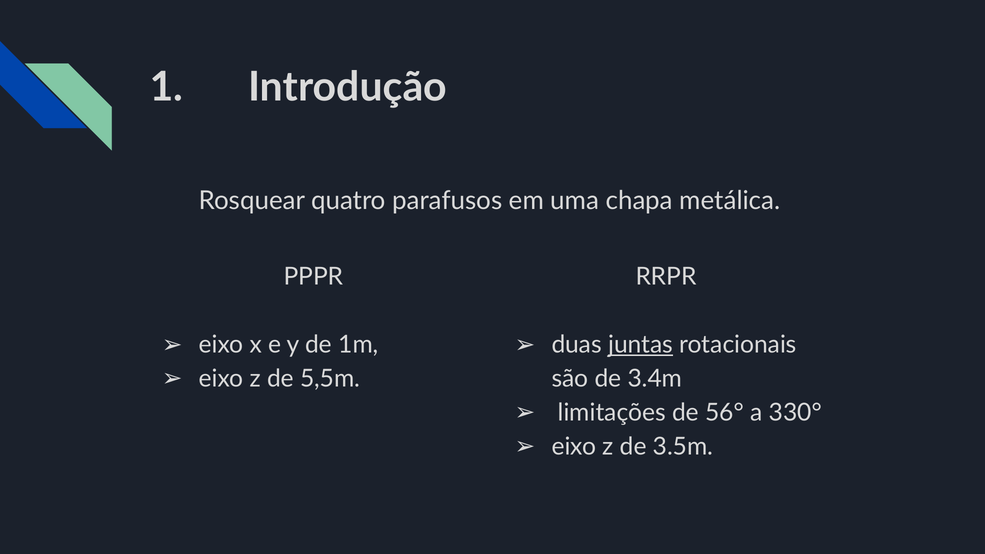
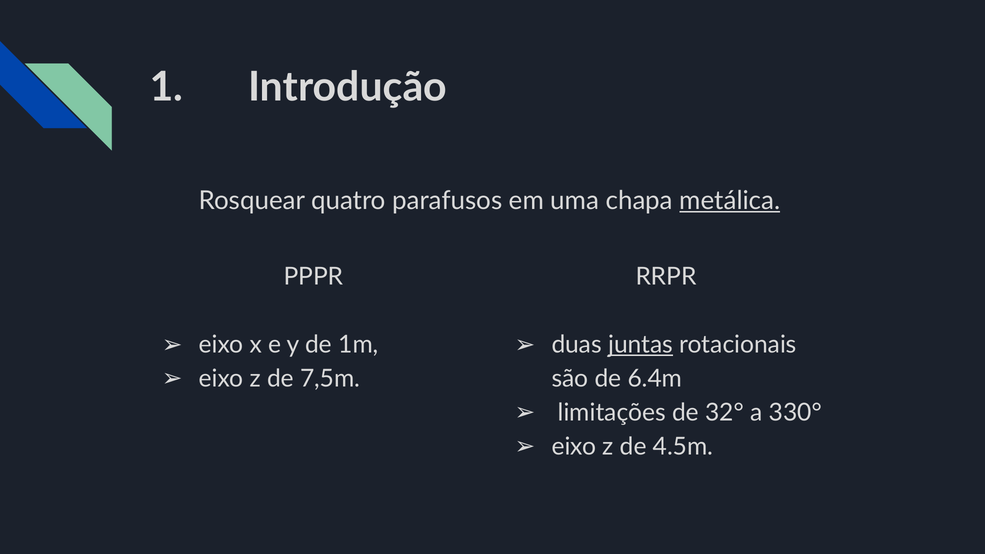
metálica underline: none -> present
5,5m: 5,5m -> 7,5m
3.4m: 3.4m -> 6.4m
56°: 56° -> 32°
3.5m: 3.5m -> 4.5m
